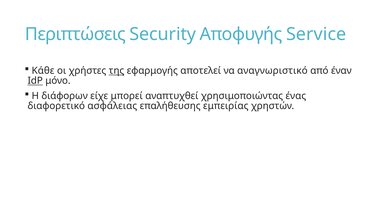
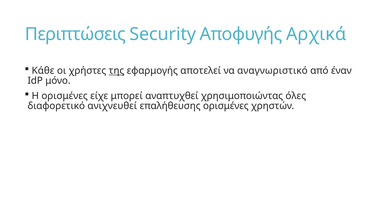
Service: Service -> Αρχικά
IdP underline: present -> none
Η διάφορων: διάφορων -> ορισμένες
ένας: ένας -> όλες
ασφάλειας: ασφάλειας -> ανιχνευθεί
επαλήθευσης εμπειρίας: εμπειρίας -> ορισμένες
